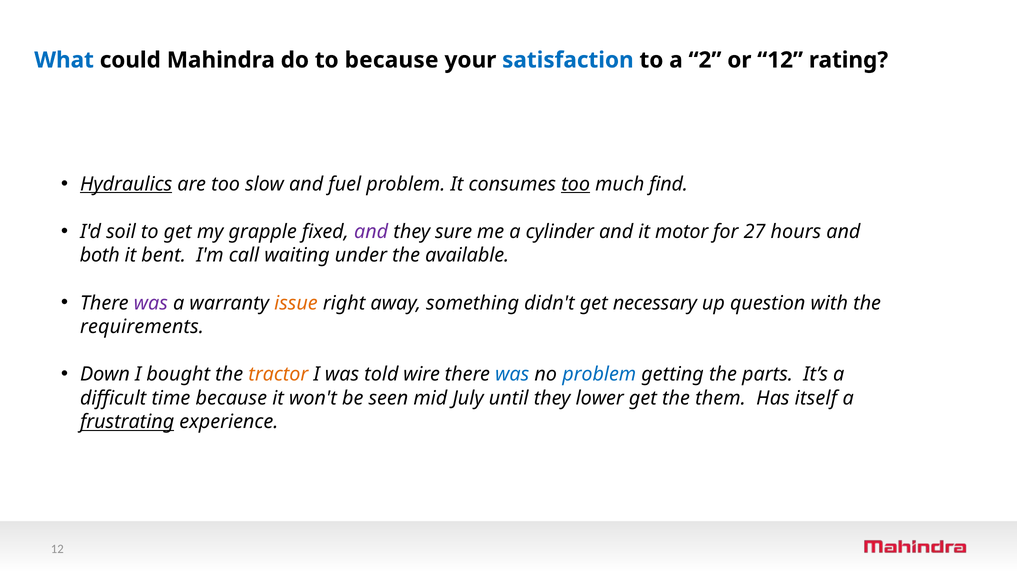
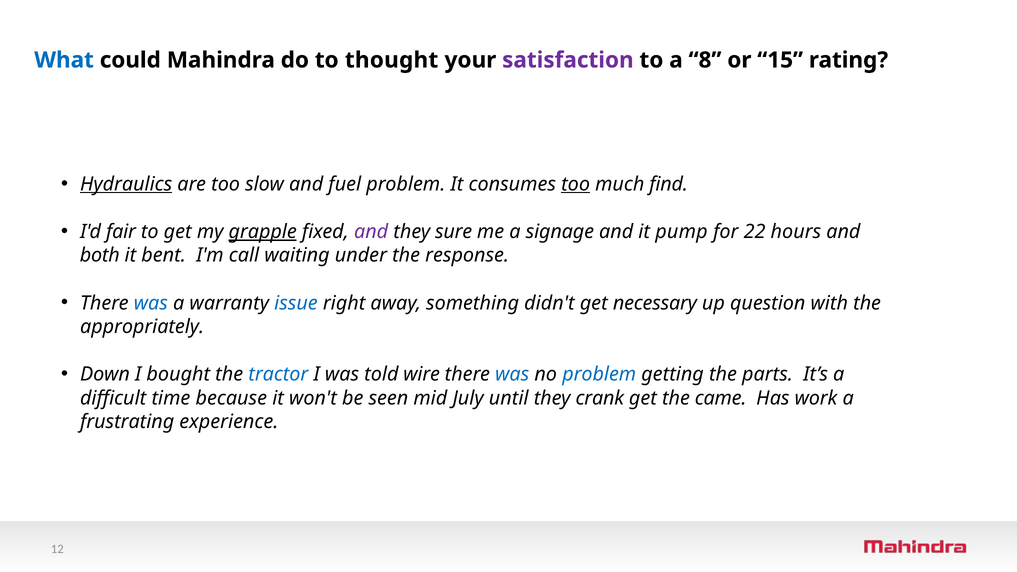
to because: because -> thought
satisfaction colour: blue -> purple
2: 2 -> 8
or 12: 12 -> 15
soil: soil -> fair
grapple underline: none -> present
cylinder: cylinder -> signage
motor: motor -> pump
27: 27 -> 22
available: available -> response
was at (151, 303) colour: purple -> blue
issue colour: orange -> blue
requirements: requirements -> appropriately
tractor colour: orange -> blue
lower: lower -> crank
them: them -> came
itself: itself -> work
frustrating underline: present -> none
